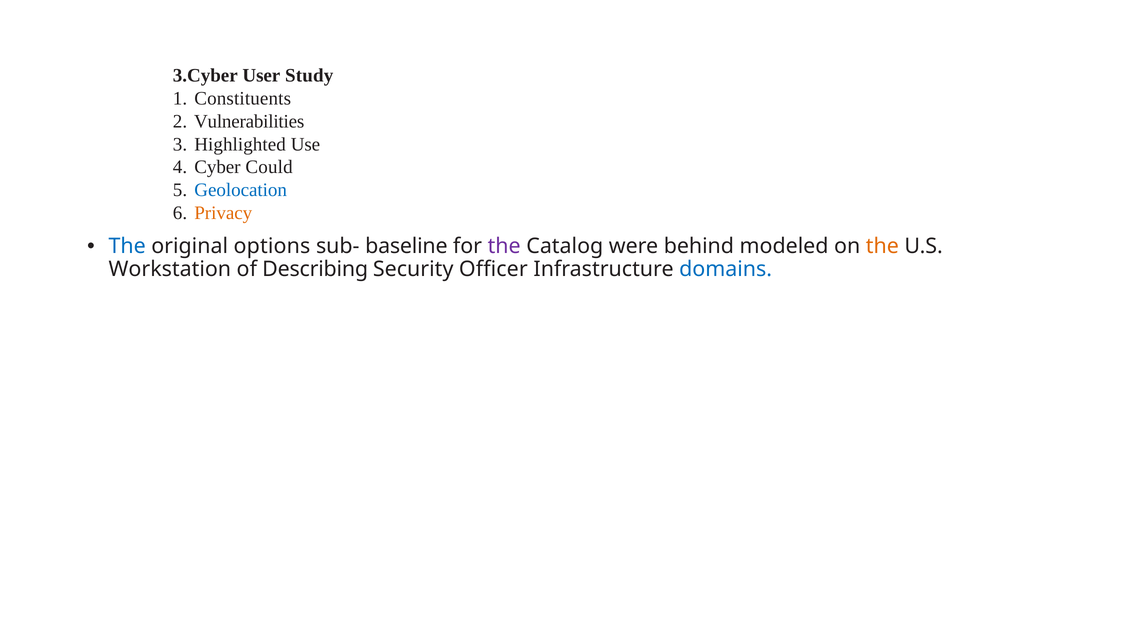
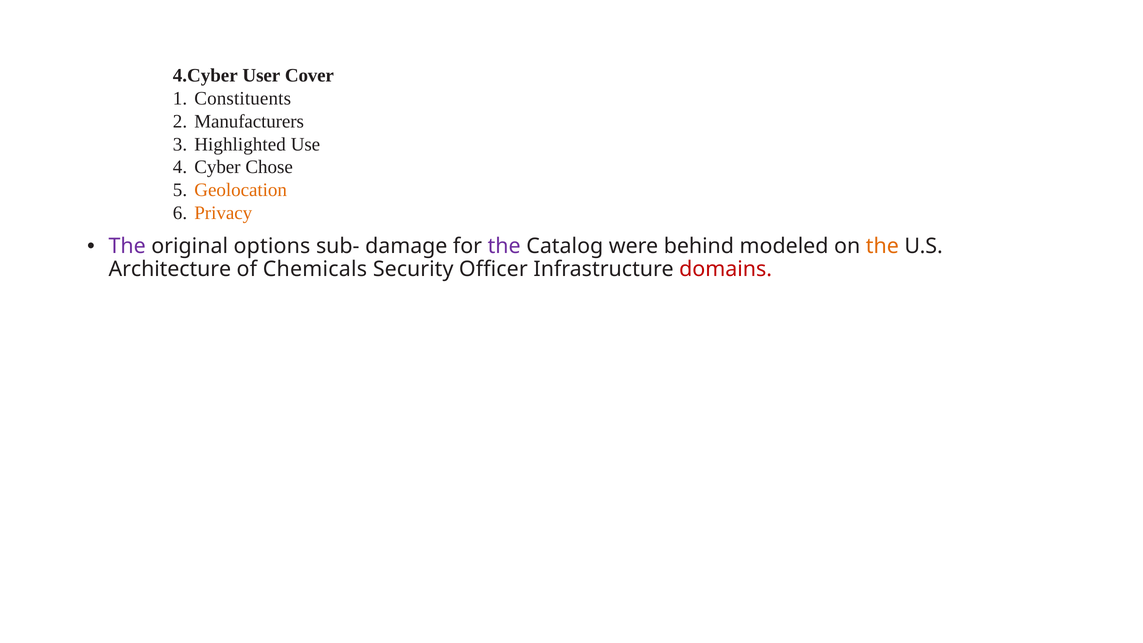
3.Cyber: 3.Cyber -> 4.Cyber
Study: Study -> Cover
Vulnerabilities: Vulnerabilities -> Manufacturers
Could: Could -> Chose
Geolocation colour: blue -> orange
The at (127, 246) colour: blue -> purple
baseline: baseline -> damage
Workstation: Workstation -> Architecture
Describing: Describing -> Chemicals
domains colour: blue -> red
